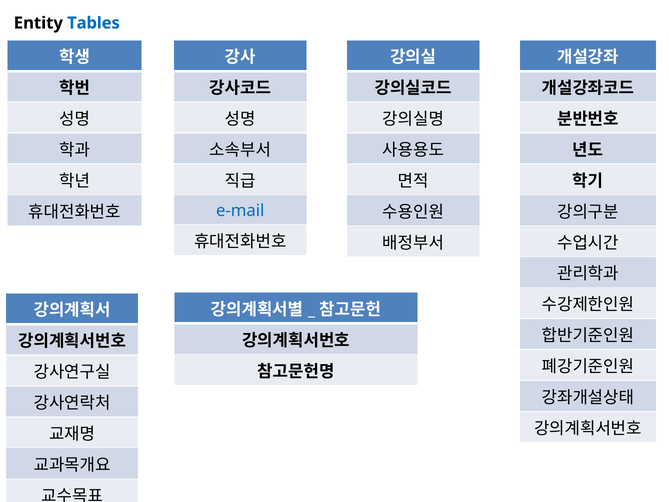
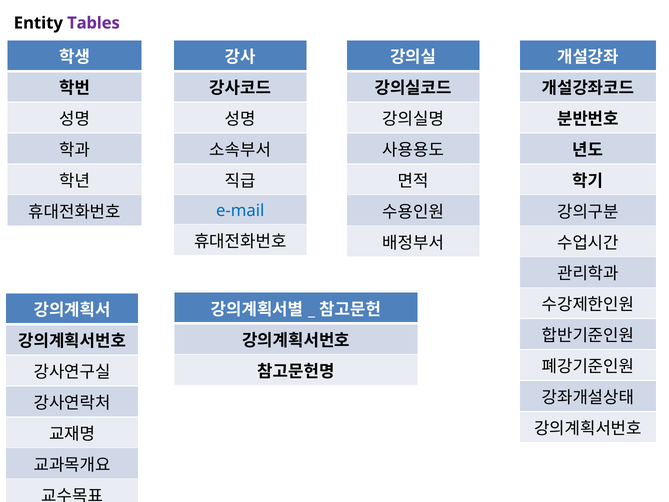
Tables colour: blue -> purple
